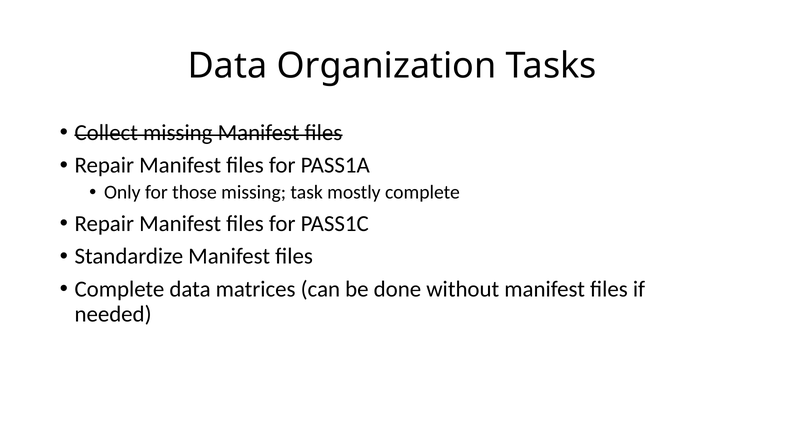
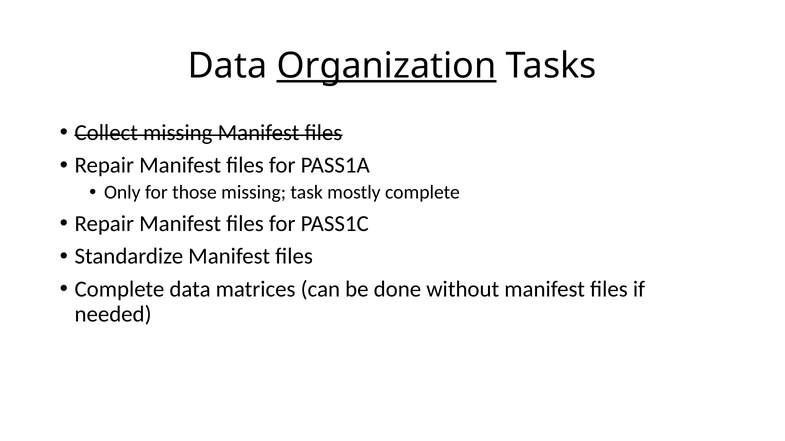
Organization underline: none -> present
